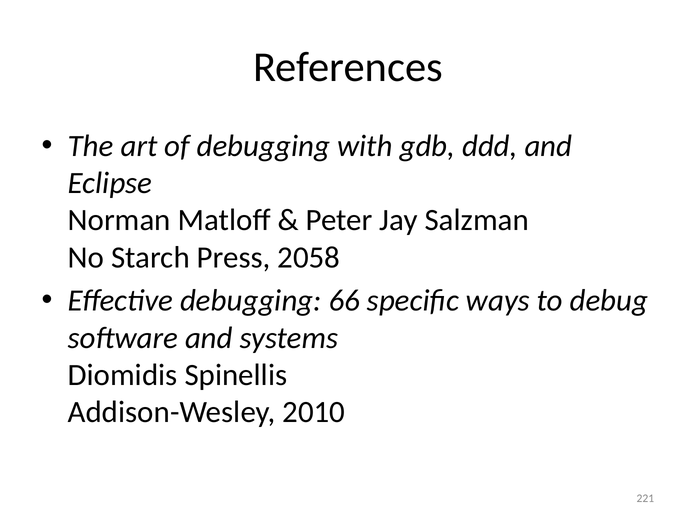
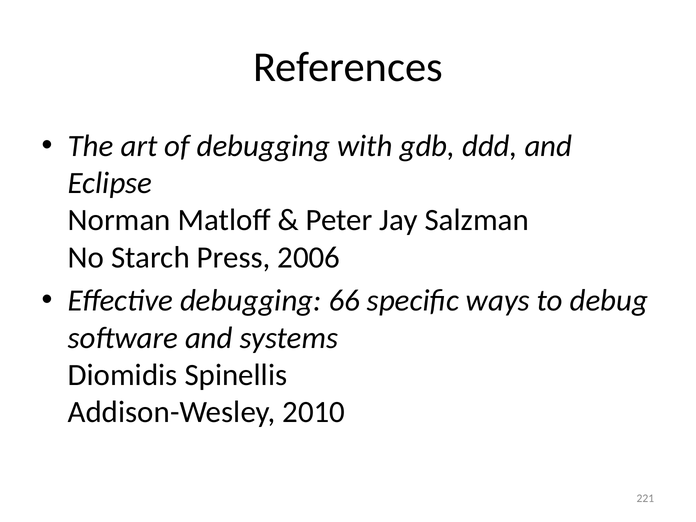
2058: 2058 -> 2006
